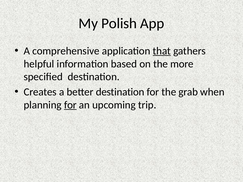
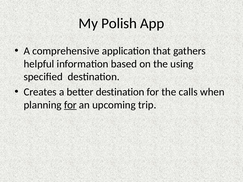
that underline: present -> none
more: more -> using
grab: grab -> calls
